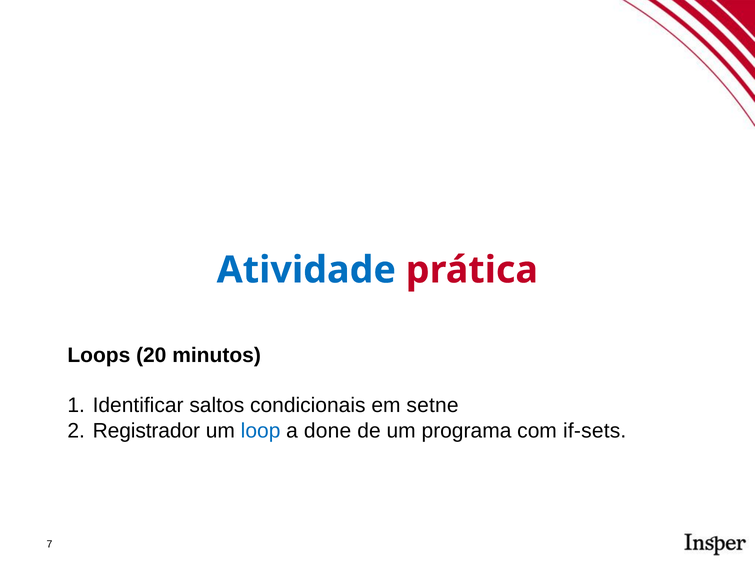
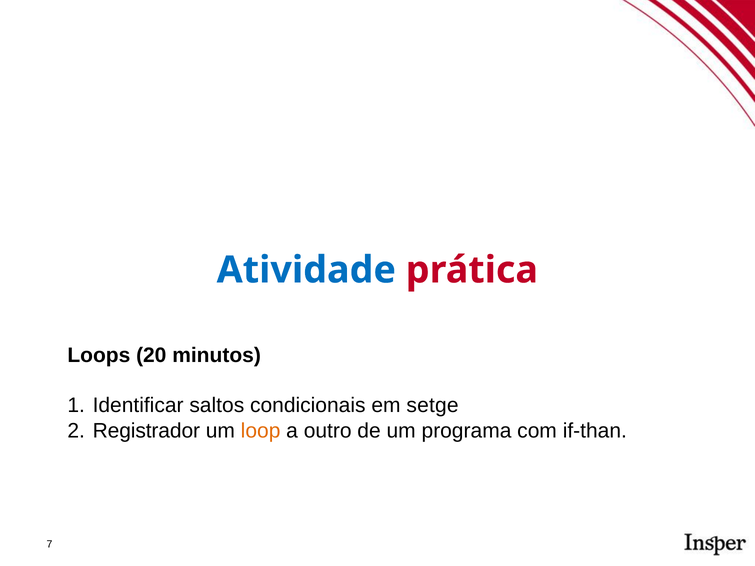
setne: setne -> setge
loop colour: blue -> orange
done: done -> outro
if-sets: if-sets -> if-than
